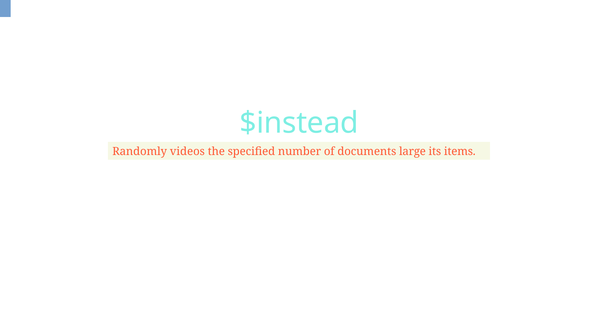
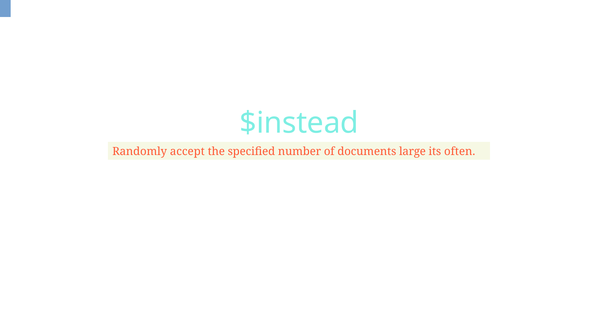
videos: videos -> accept
items: items -> often
